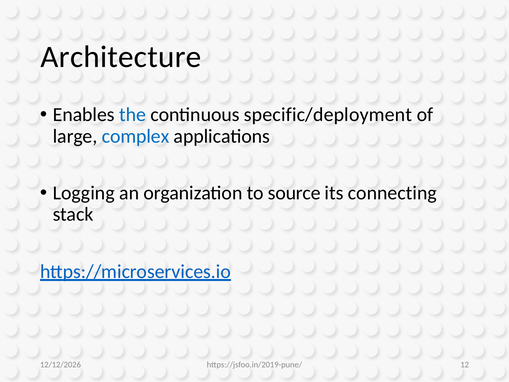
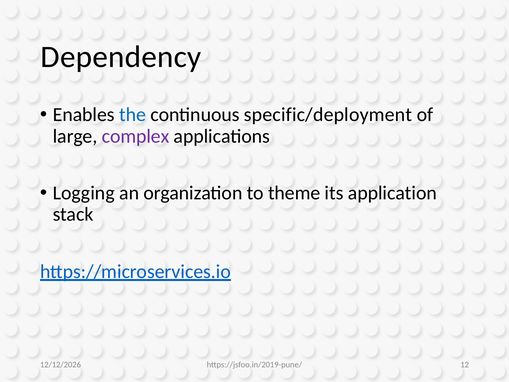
Architecture: Architecture -> Dependency
complex colour: blue -> purple
source: source -> theme
connecting: connecting -> application
